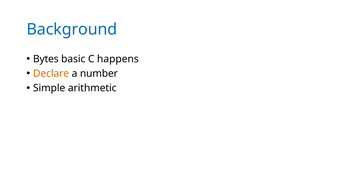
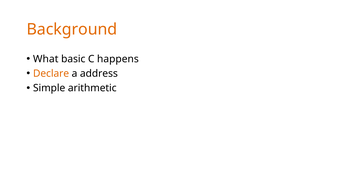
Background colour: blue -> orange
Bytes: Bytes -> What
number: number -> address
